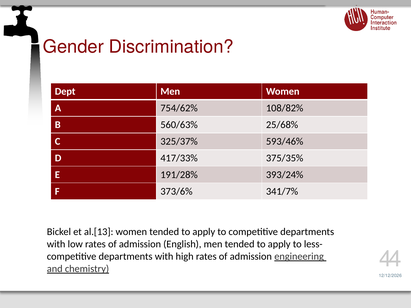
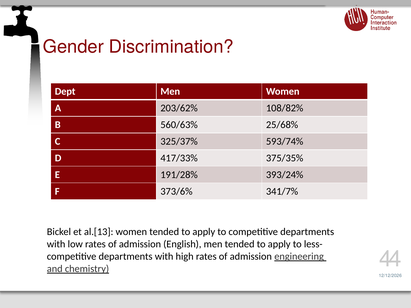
754/62%: 754/62% -> 203/62%
593/46%: 593/46% -> 593/74%
